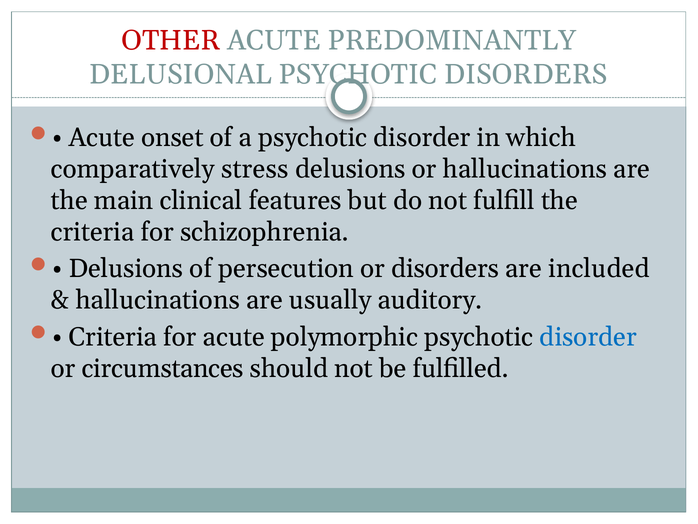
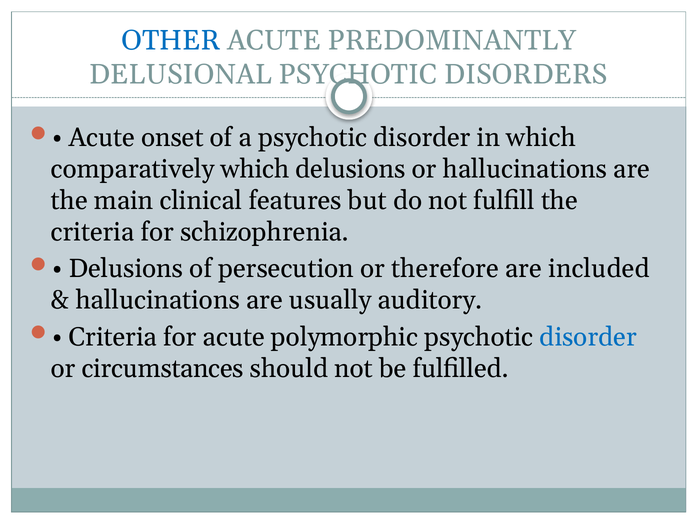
OTHER colour: red -> blue
comparatively stress: stress -> which
or disorders: disorders -> therefore
